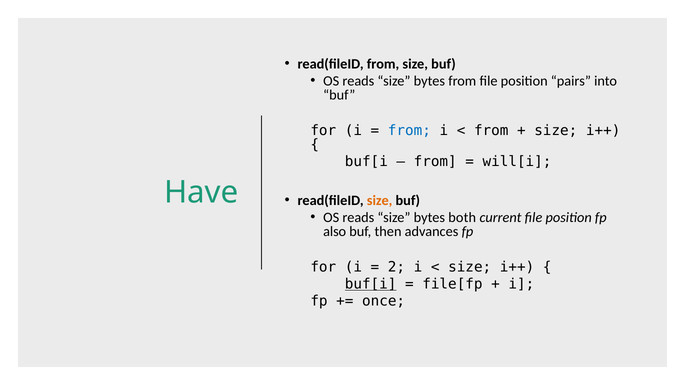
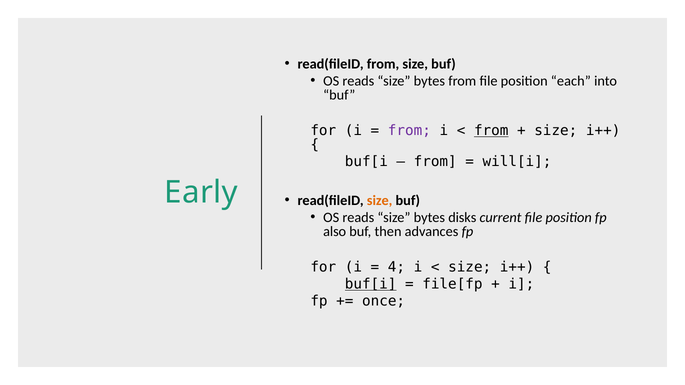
pairs: pairs -> each
from at (409, 131) colour: blue -> purple
from at (491, 131) underline: none -> present
Have: Have -> Early
both: both -> disks
2: 2 -> 4
